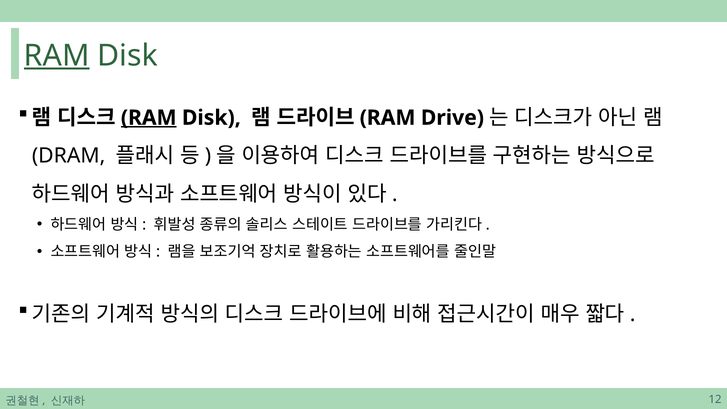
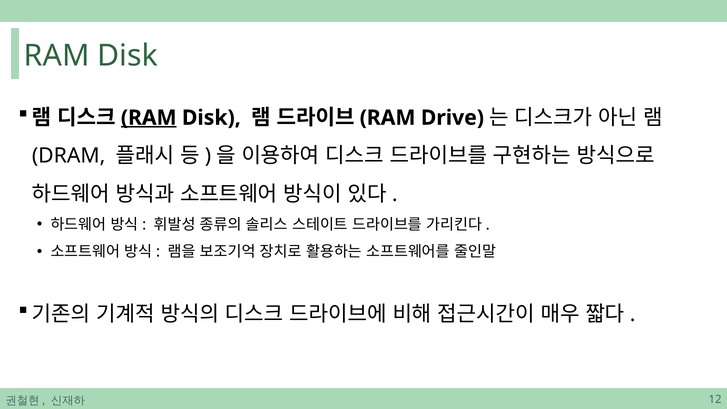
RAM at (57, 56) underline: present -> none
